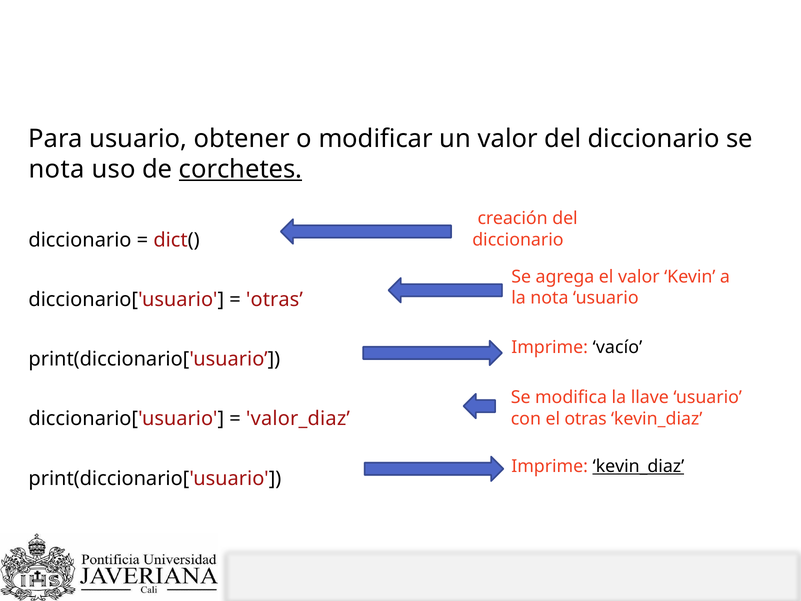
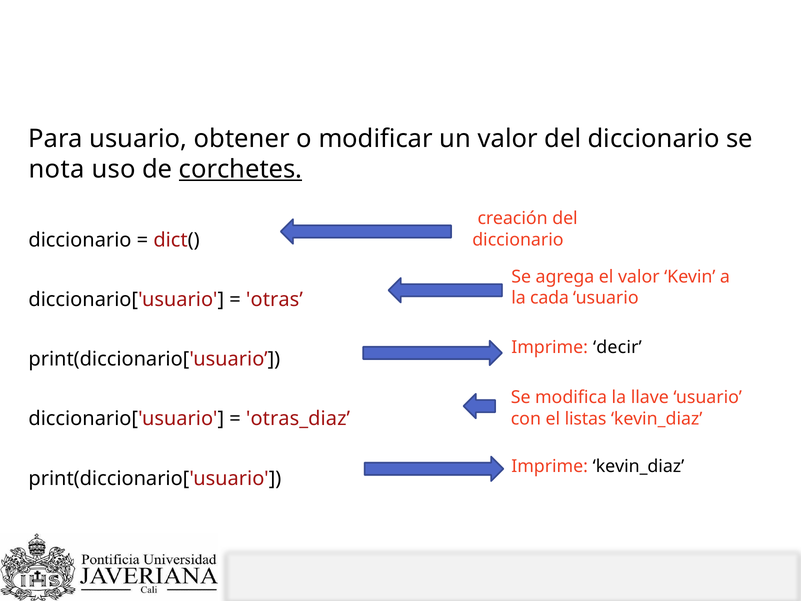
la nota: nota -> cada
vacío: vacío -> decir
valor_diaz: valor_diaz -> otras_diaz
el otras: otras -> listas
kevin_diaz at (638, 466) underline: present -> none
